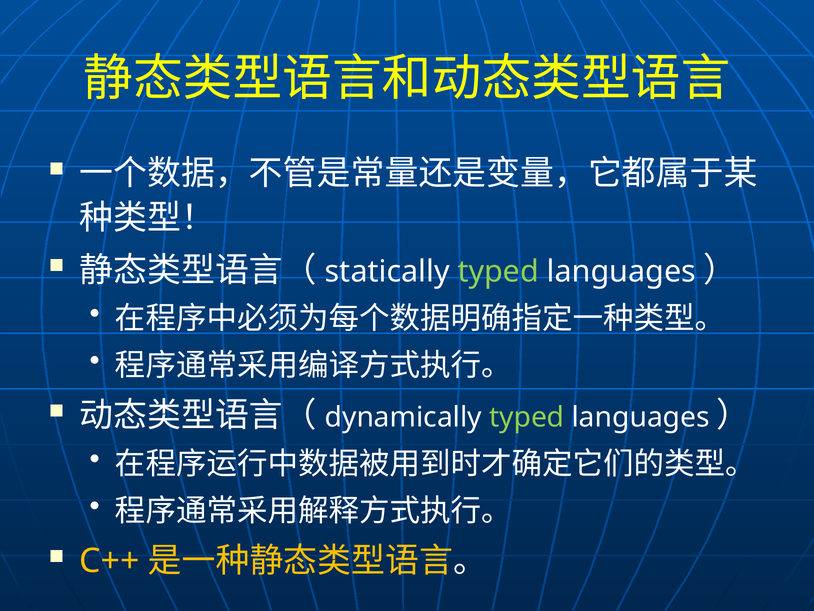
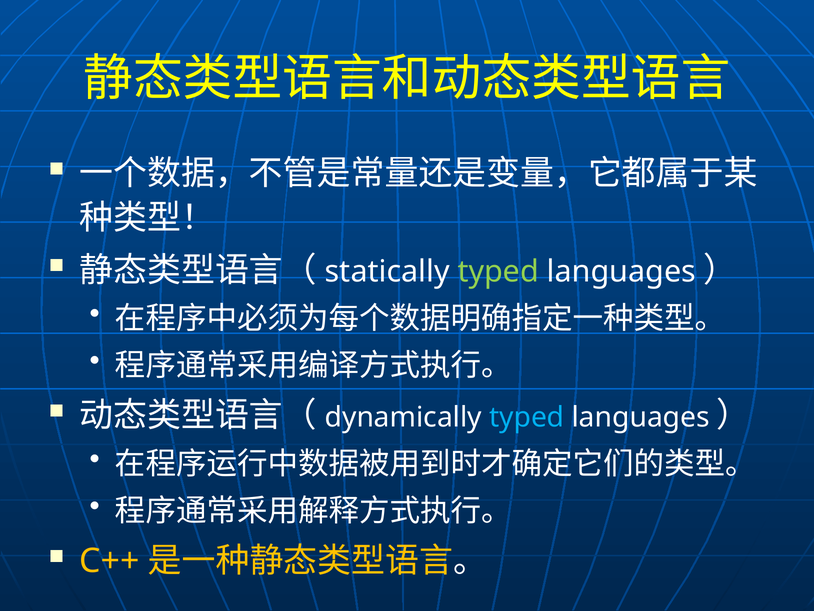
typed at (527, 417) colour: light green -> light blue
